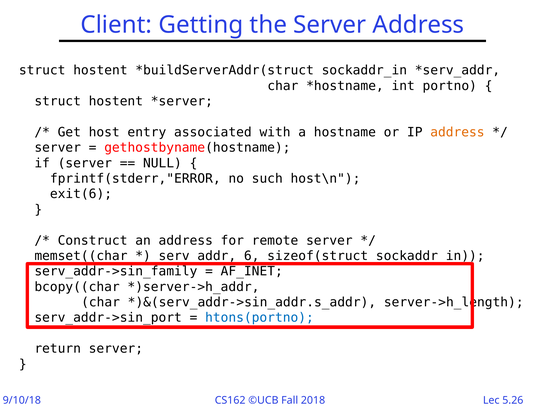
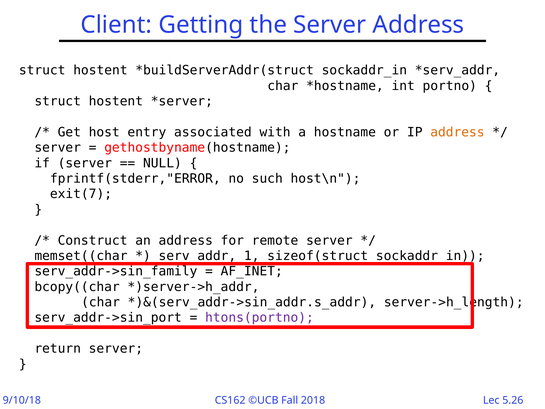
exit(6: exit(6 -> exit(7
6: 6 -> 1
htons(portno colour: blue -> purple
